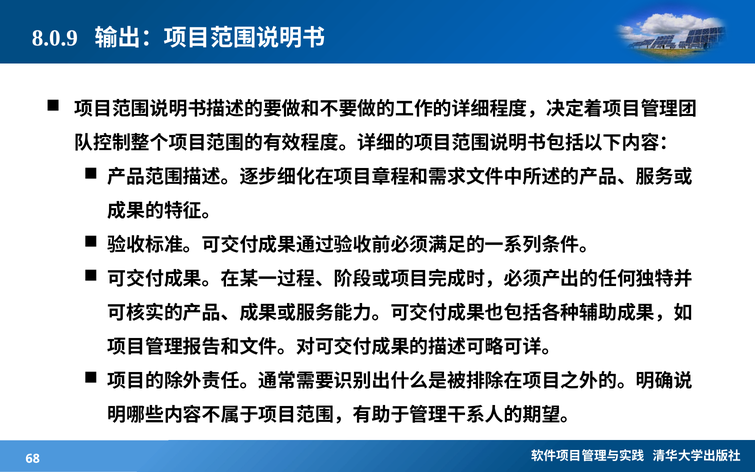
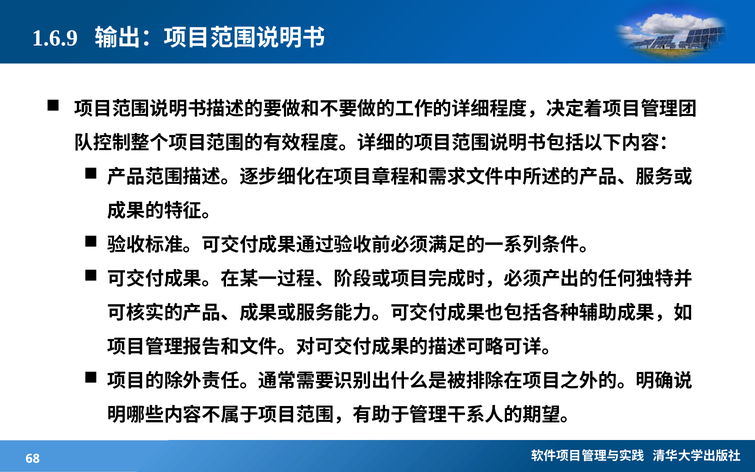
8.0.9: 8.0.9 -> 1.6.9
